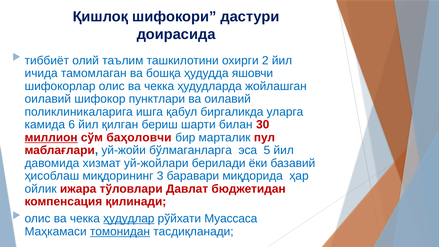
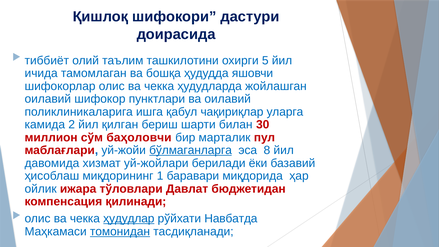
2: 2 -> 5
биргаликда: биргаликда -> чақириқлар
6: 6 -> 2
миллион underline: present -> none
бўлмаганларга underline: none -> present
5: 5 -> 8
3: 3 -> 1
Муассаса: Муассаса -> Навбатда
